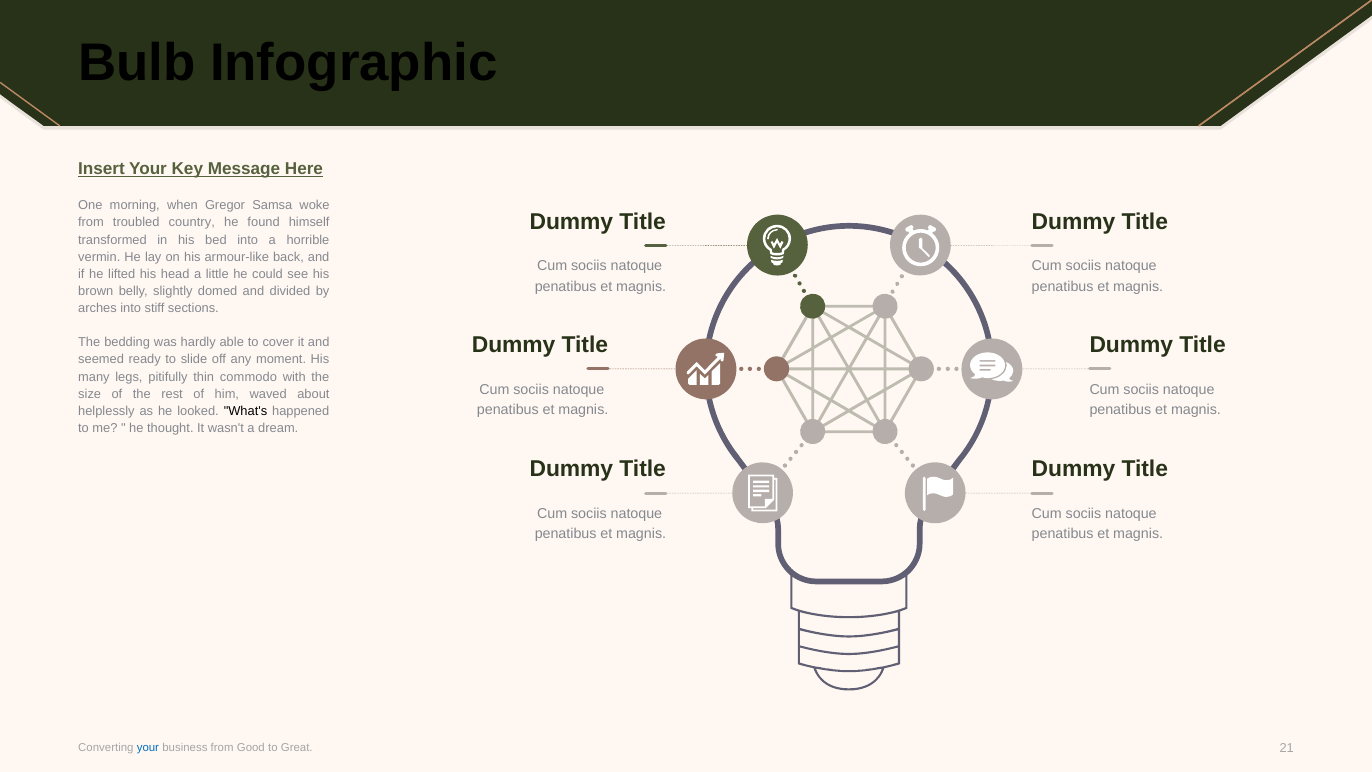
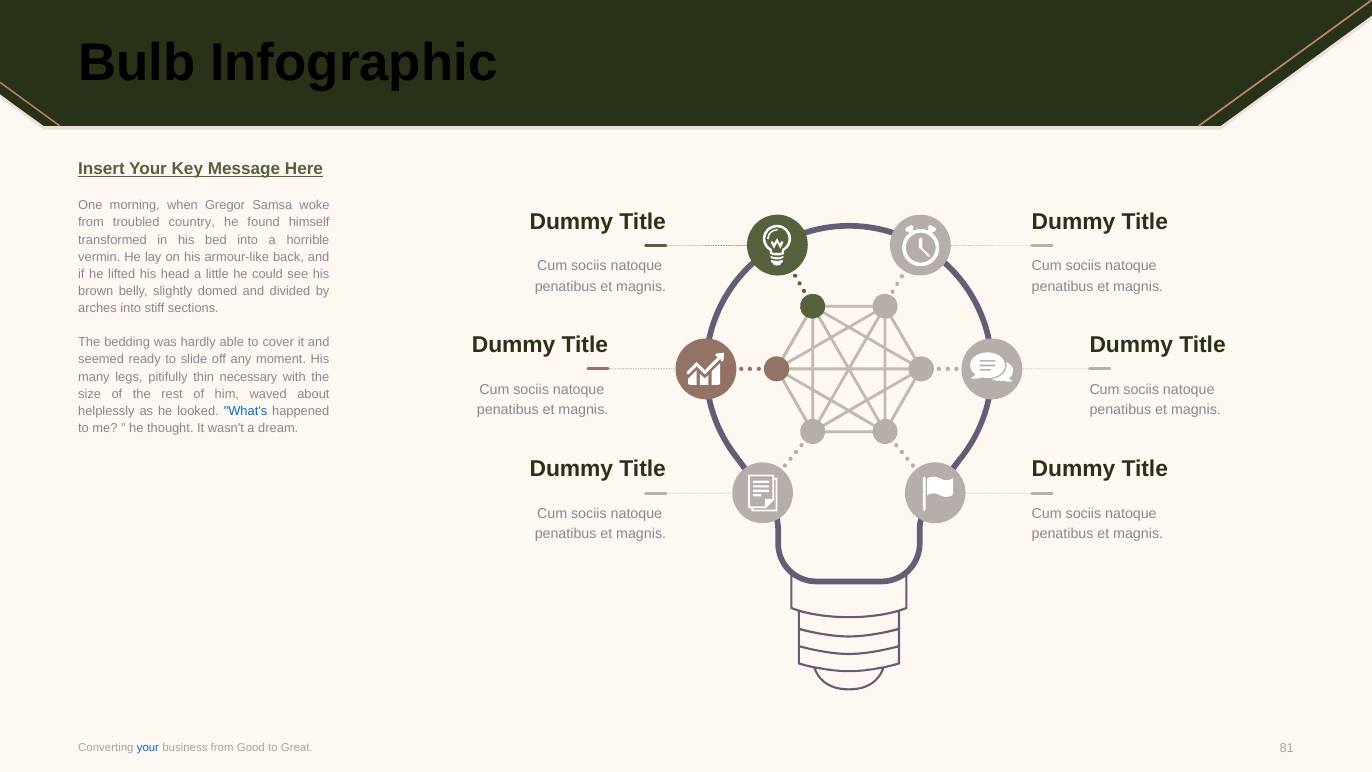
commodo: commodo -> necessary
What's colour: black -> blue
21: 21 -> 81
